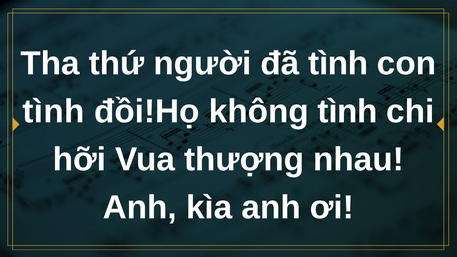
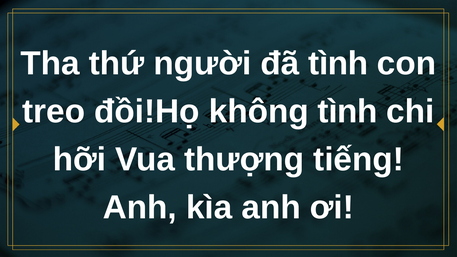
tình at (53, 111): tình -> treo
nhau: nhau -> tiếng
